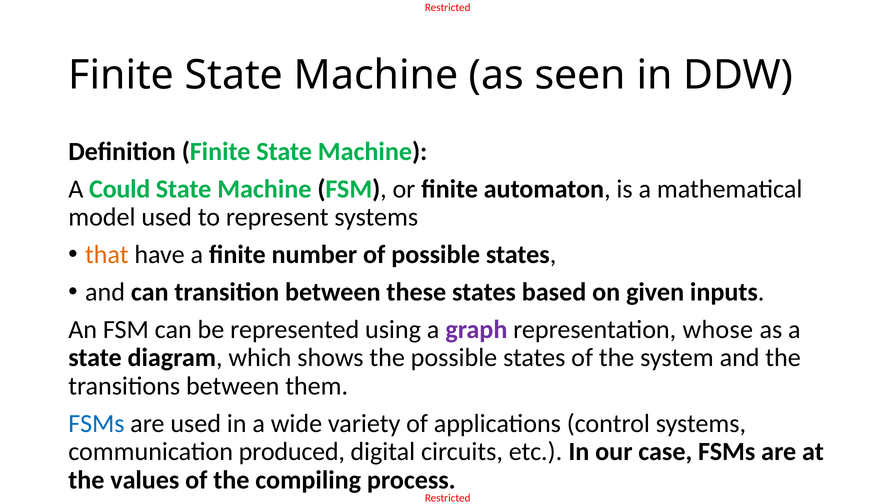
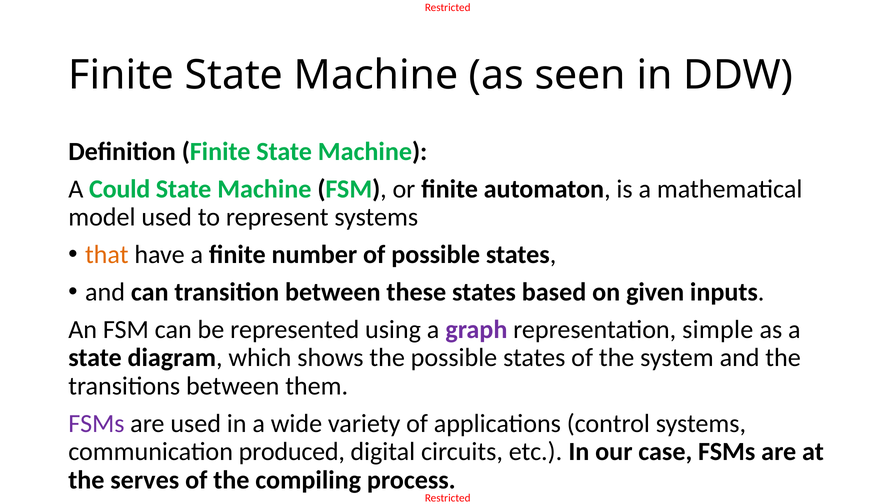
whose: whose -> simple
FSMs at (96, 424) colour: blue -> purple
values: values -> serves
